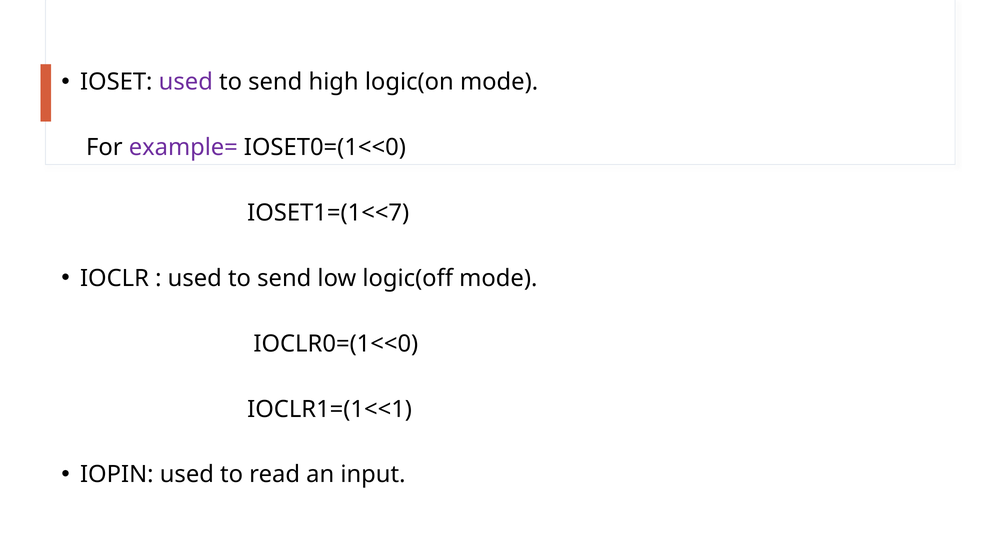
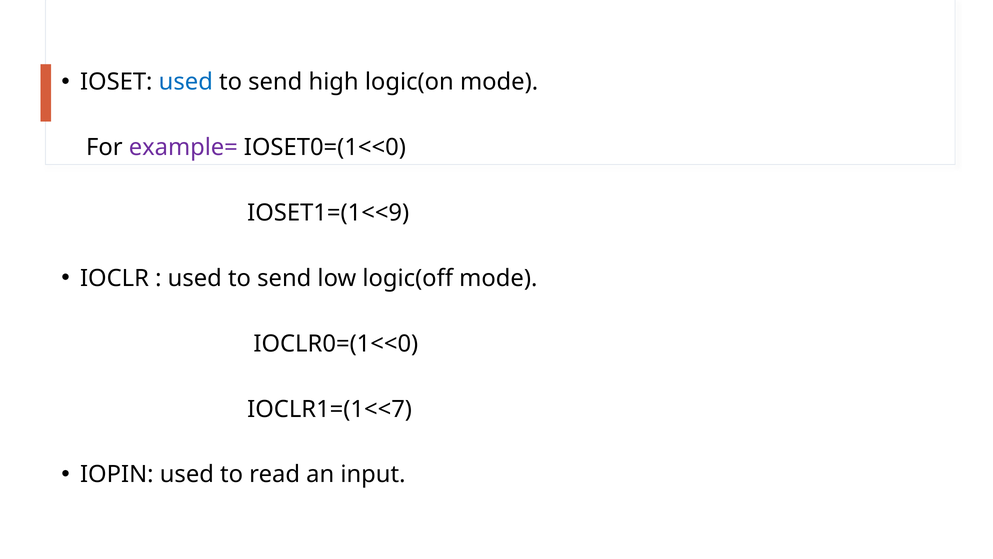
used at (186, 82) colour: purple -> blue
IOSET1=(1<<7: IOSET1=(1<<7 -> IOSET1=(1<<9
IOCLR1=(1<<1: IOCLR1=(1<<1 -> IOCLR1=(1<<7
